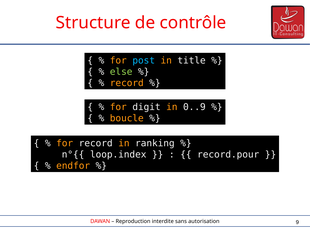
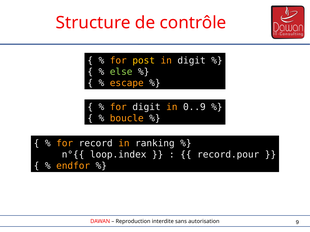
post colour: light blue -> yellow
in title: title -> digit
record at (127, 83): record -> escape
